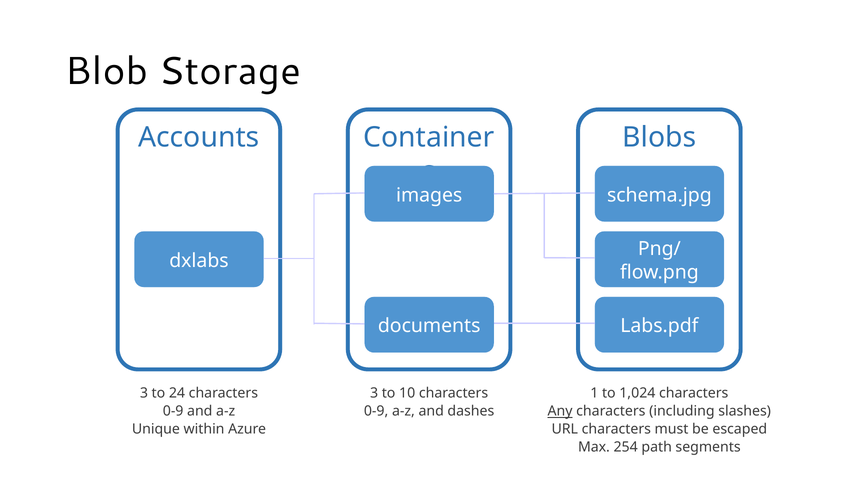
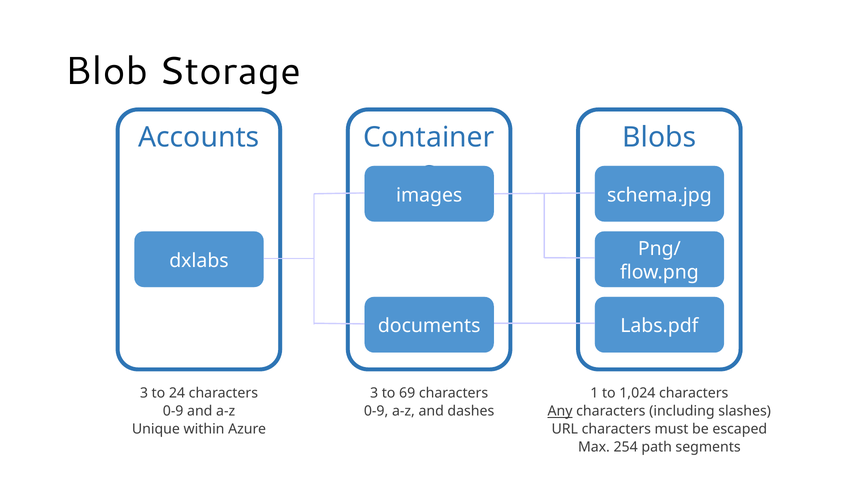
10: 10 -> 69
